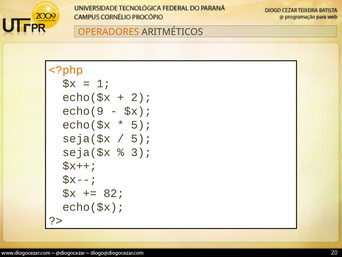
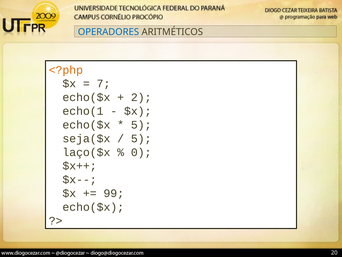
OPERADORES colour: orange -> blue
1: 1 -> 7
echo(9: echo(9 -> echo(1
seja($x at (86, 152): seja($x -> laço($x
3: 3 -> 0
82: 82 -> 99
